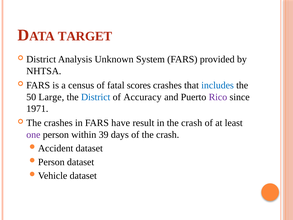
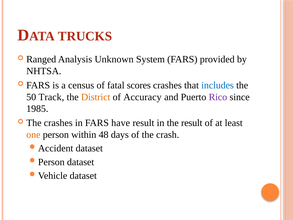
TARGET: TARGET -> TRUCKS
District at (41, 59): District -> Ranged
Large: Large -> Track
District at (96, 97) colour: blue -> orange
1971: 1971 -> 1985
in the crash: crash -> result
one colour: purple -> orange
39: 39 -> 48
